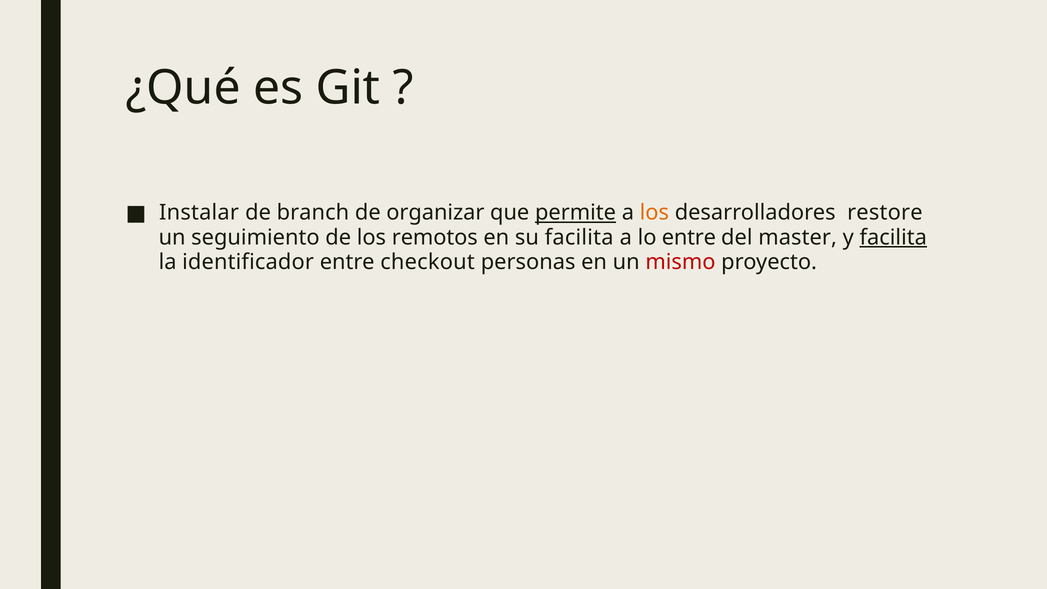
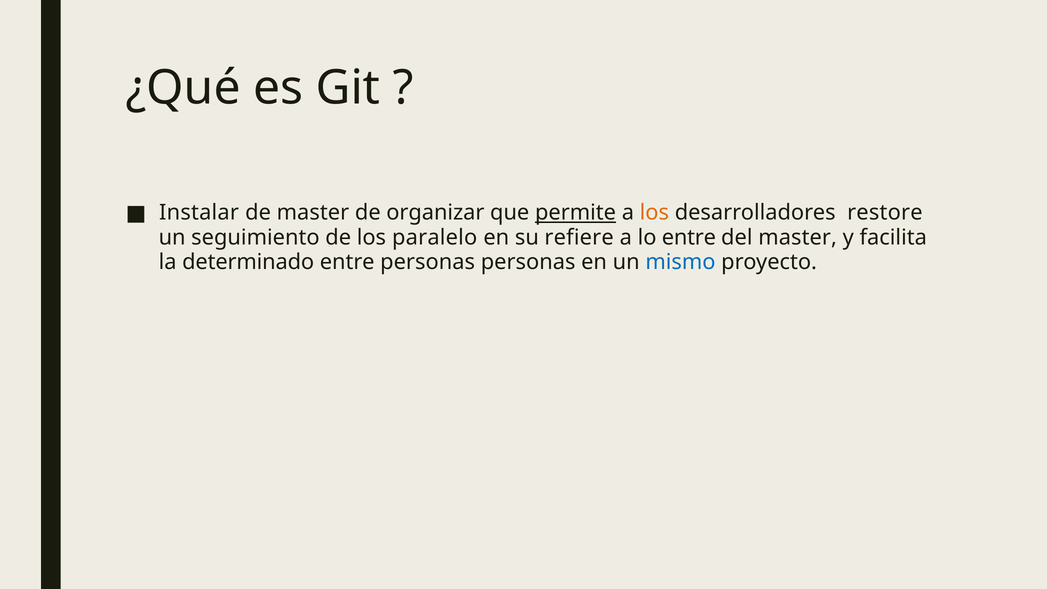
de branch: branch -> master
remotos: remotos -> paralelo
su facilita: facilita -> refiere
facilita at (893, 237) underline: present -> none
identificador: identificador -> determinado
entre checkout: checkout -> personas
mismo colour: red -> blue
